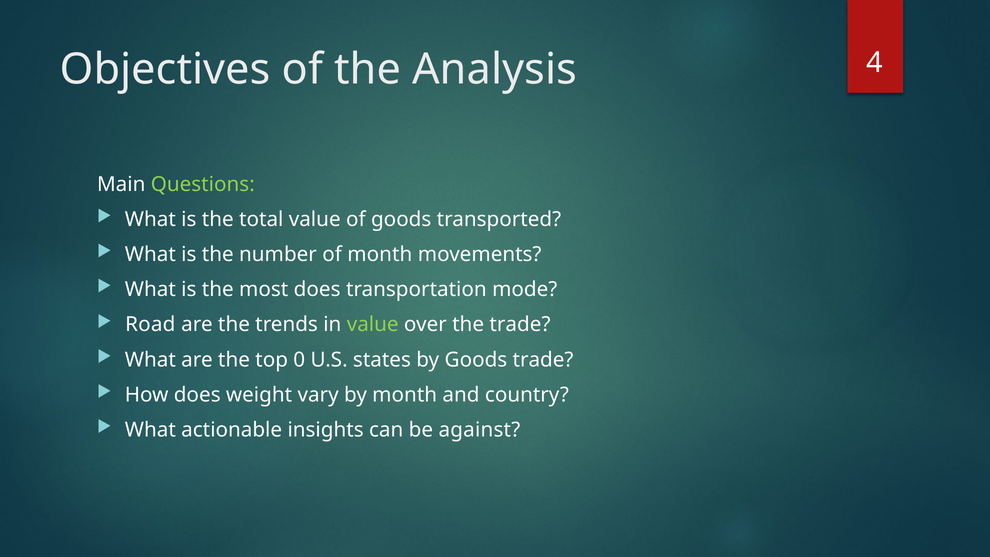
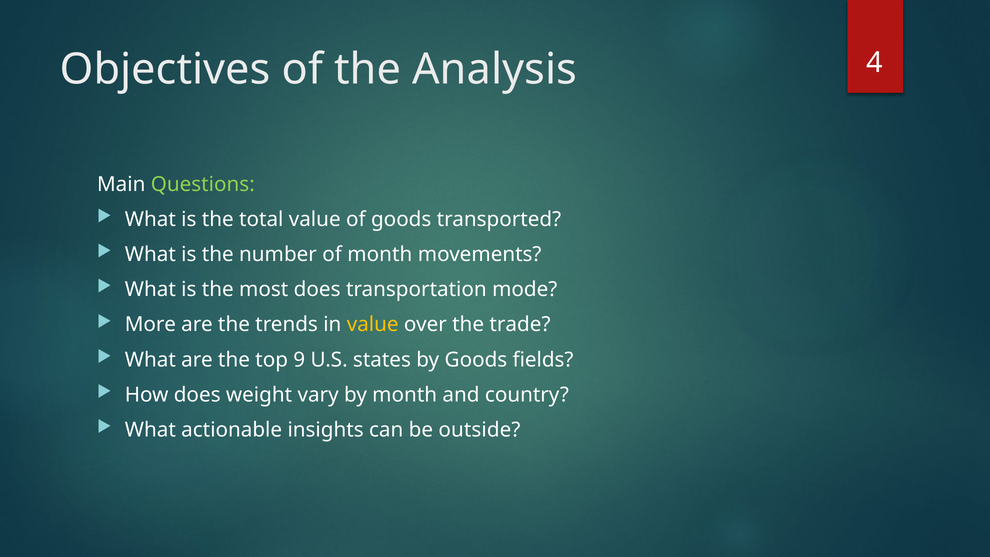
Road: Road -> More
value at (373, 325) colour: light green -> yellow
0: 0 -> 9
Goods trade: trade -> fields
against: against -> outside
